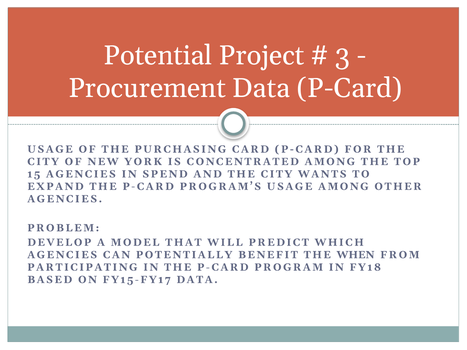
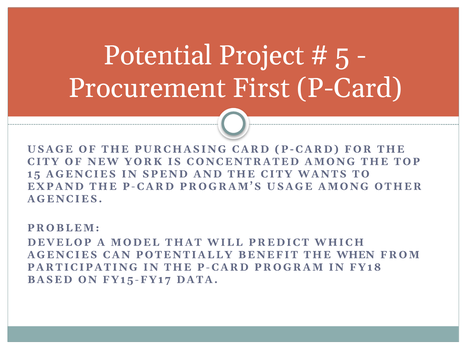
3: 3 -> 5
Procurement Data: Data -> First
